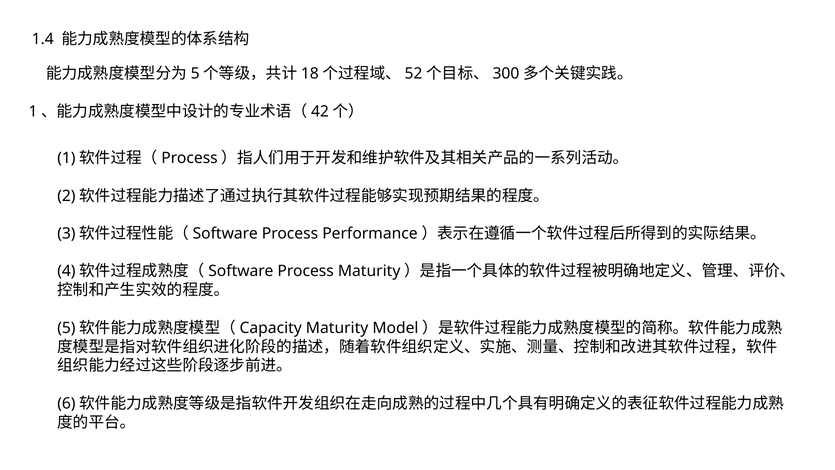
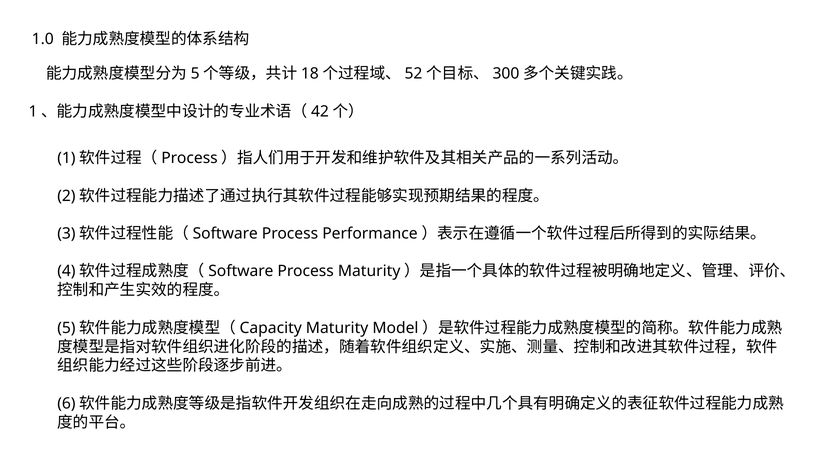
1.4: 1.4 -> 1.0
